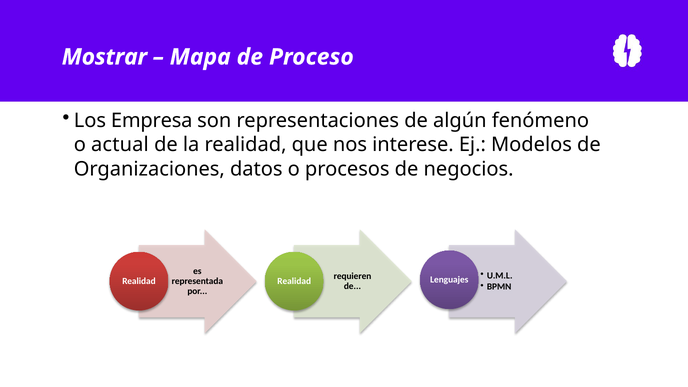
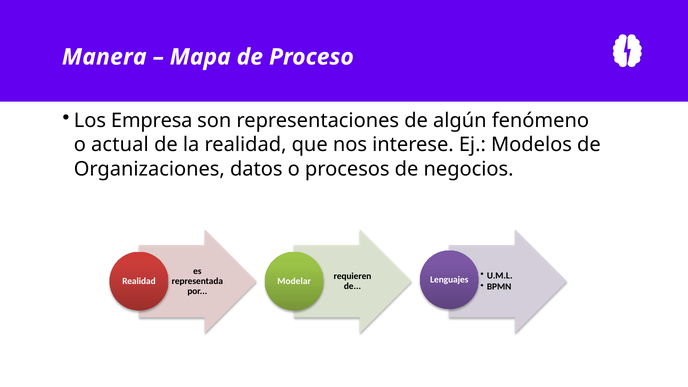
Mostrar: Mostrar -> Manera
Realidad at (294, 281): Realidad -> Modelar
